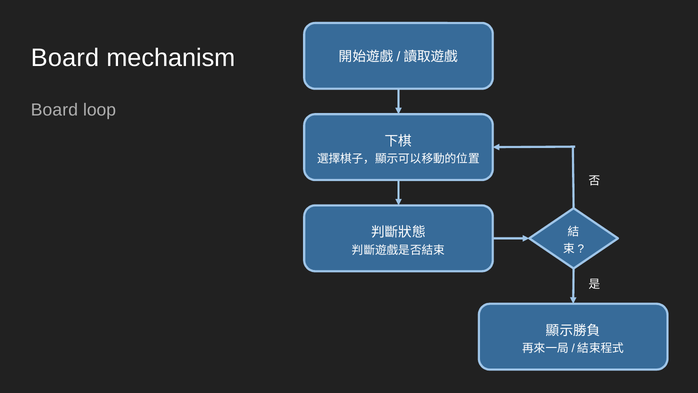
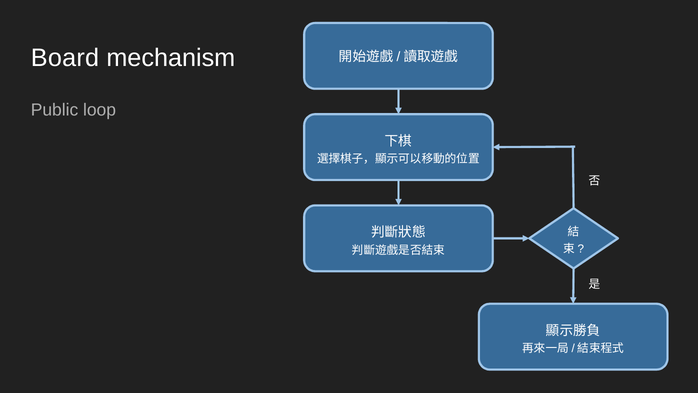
Board at (54, 110): Board -> Public
